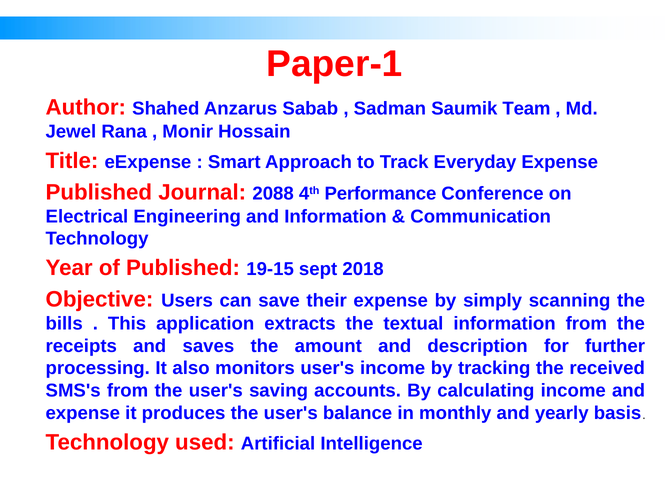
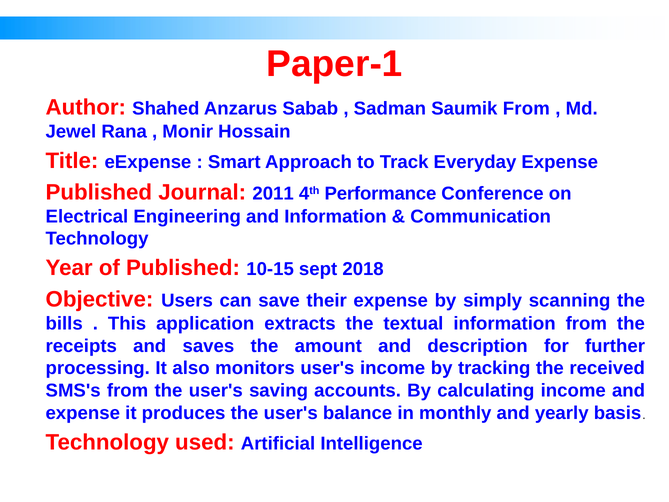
Saumik Team: Team -> From
2088: 2088 -> 2011
19-15: 19-15 -> 10-15
